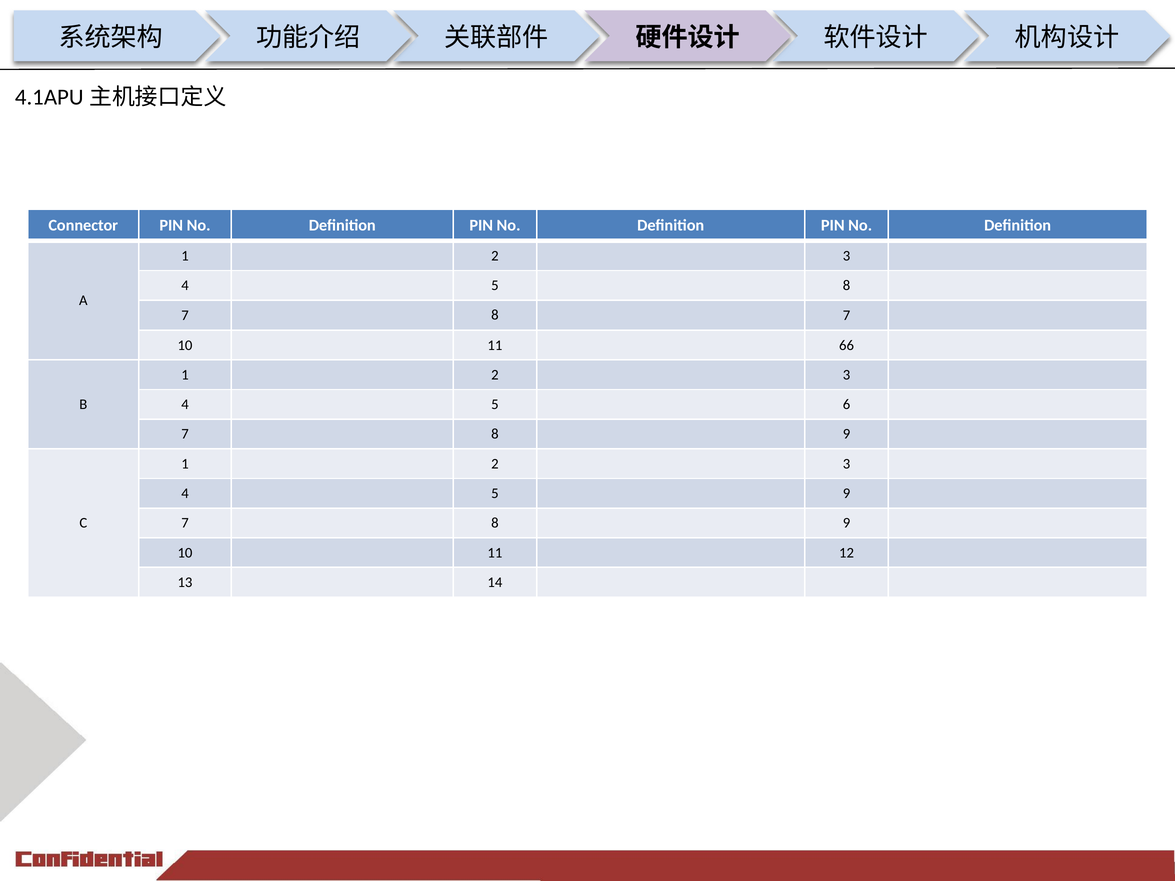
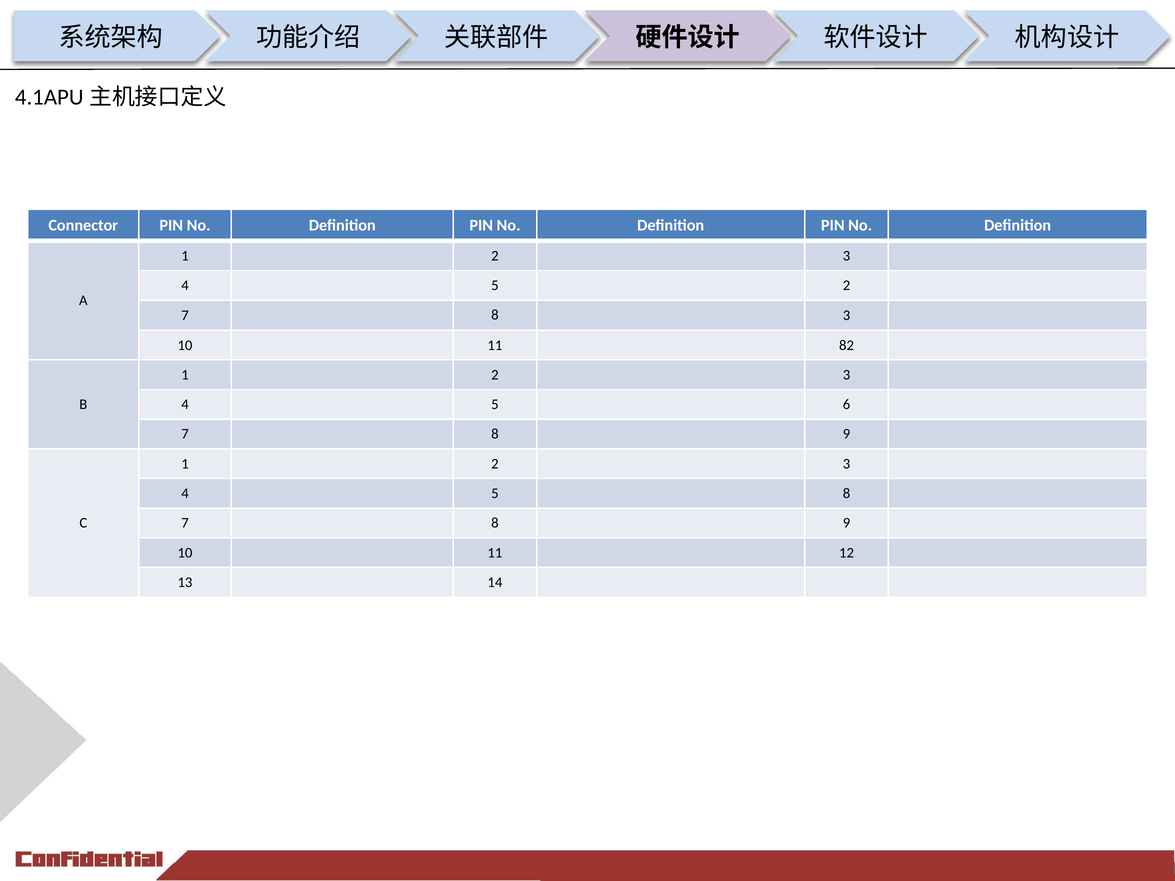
5 8: 8 -> 2
7 8 7: 7 -> 3
66: 66 -> 82
5 9: 9 -> 8
